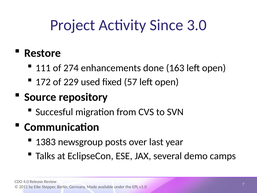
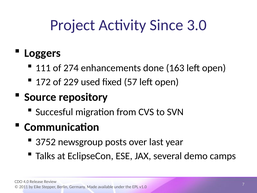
Restore: Restore -> Loggers
1383: 1383 -> 3752
